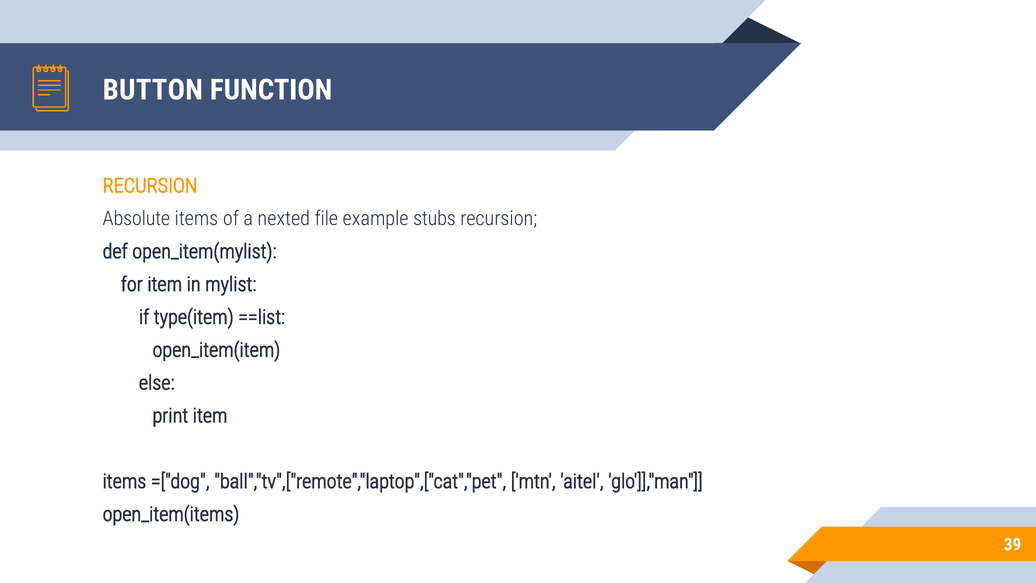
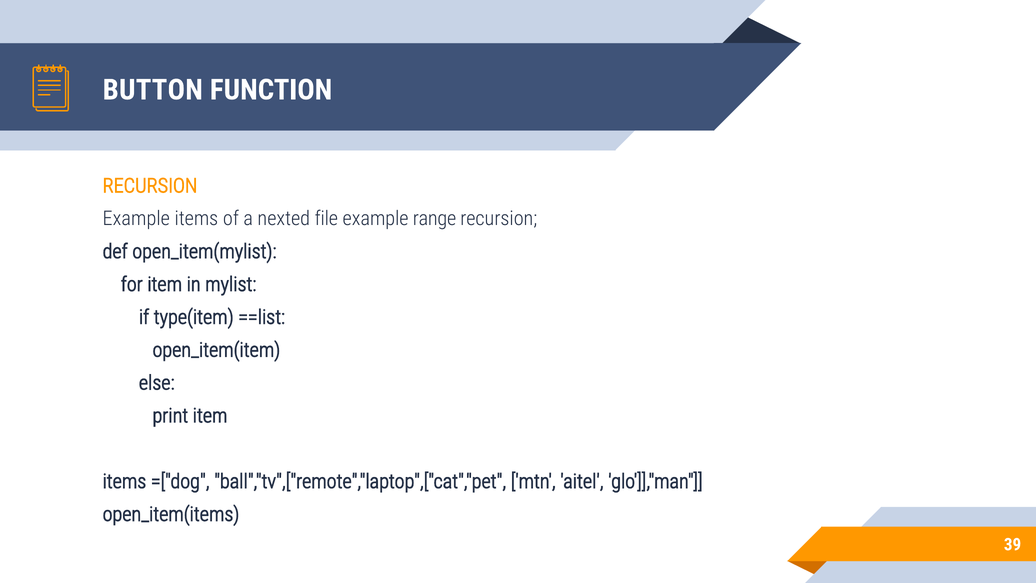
Absolute at (136, 219): Absolute -> Example
stubs: stubs -> range
